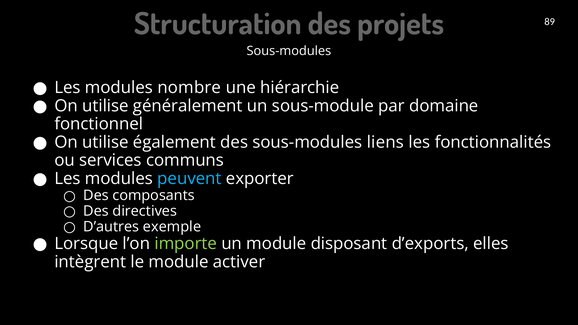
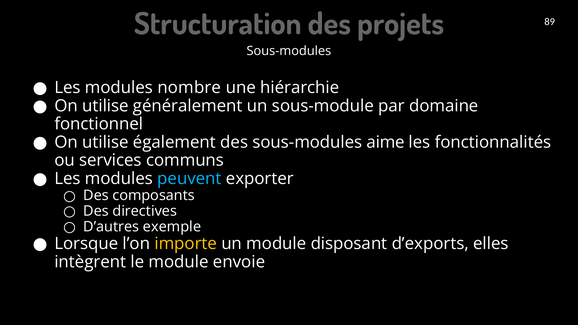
liens: liens -> aime
importe colour: light green -> yellow
activer: activer -> envoie
